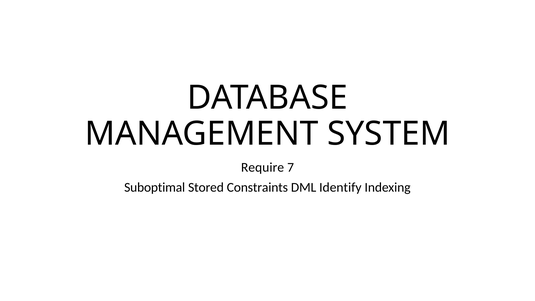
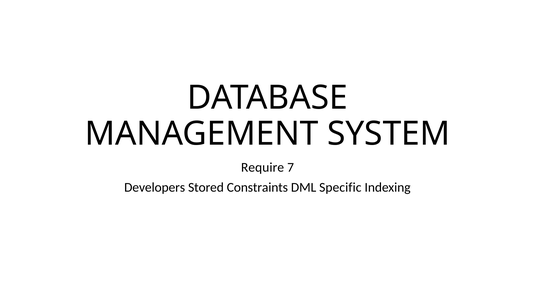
Suboptimal: Suboptimal -> Developers
Identify: Identify -> Specific
